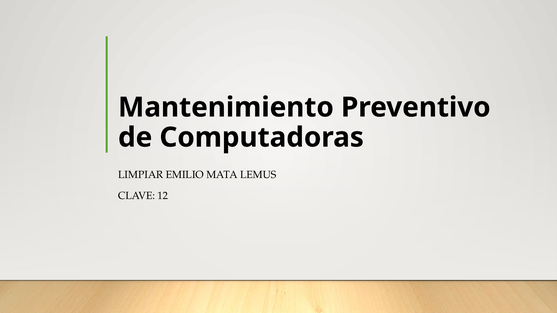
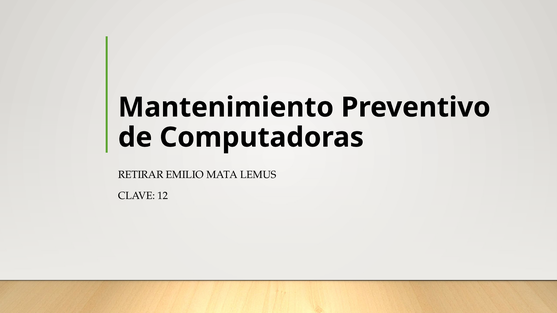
LIMPIAR: LIMPIAR -> RETIRAR
